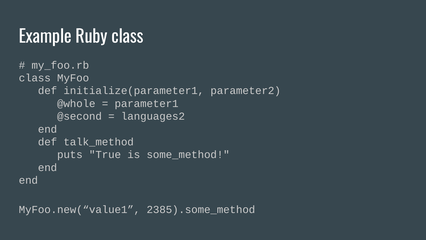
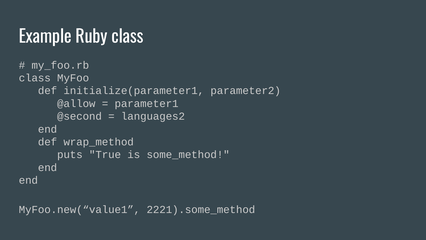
@whole: @whole -> @allow
talk_method: talk_method -> wrap_method
2385).some_method: 2385).some_method -> 2221).some_method
